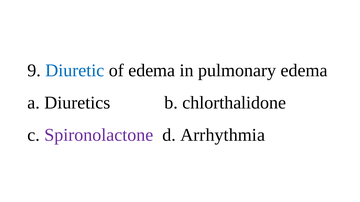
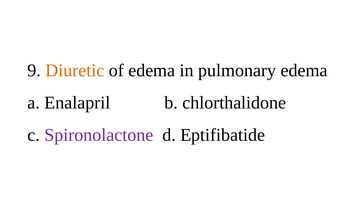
Diuretic colour: blue -> orange
Diuretics: Diuretics -> Enalapril
Arrhythmia: Arrhythmia -> Eptifibatide
